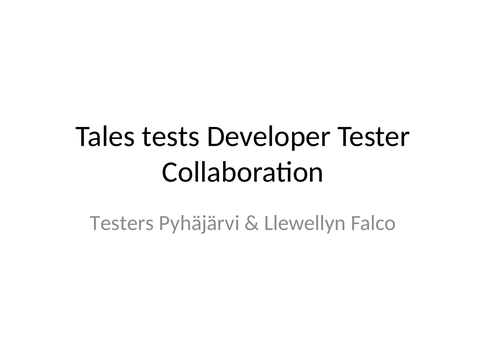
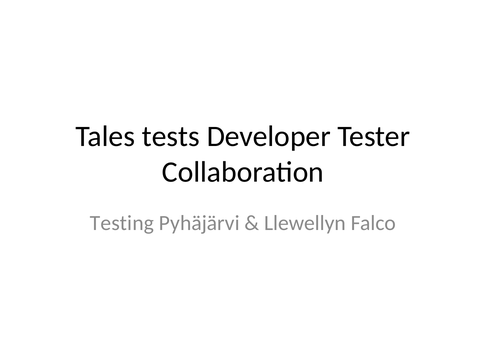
Testers: Testers -> Testing
